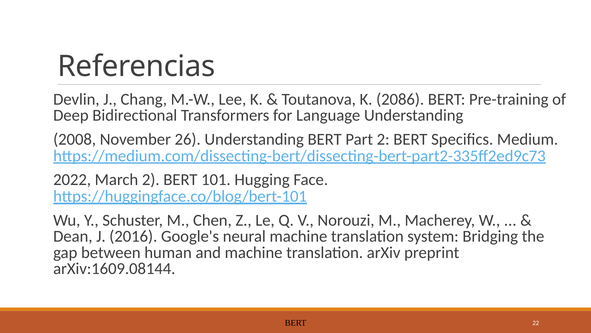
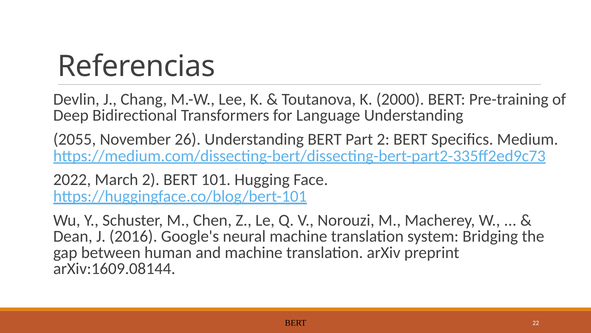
2086: 2086 -> 2000
2008: 2008 -> 2055
